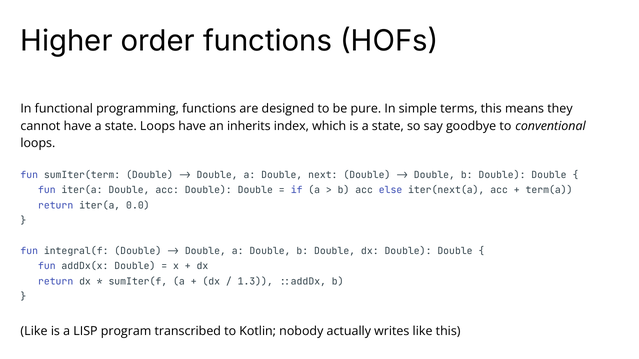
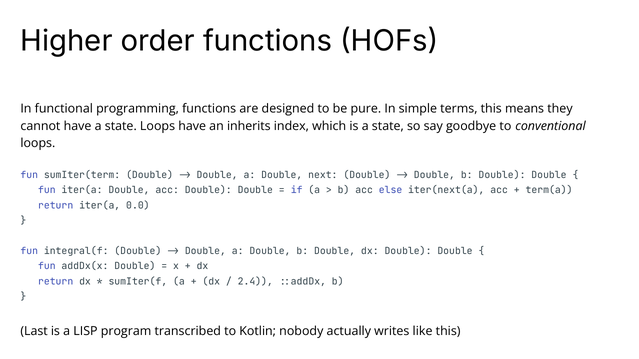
1.3: 1.3 -> 2.4
Like at (34, 332): Like -> Last
